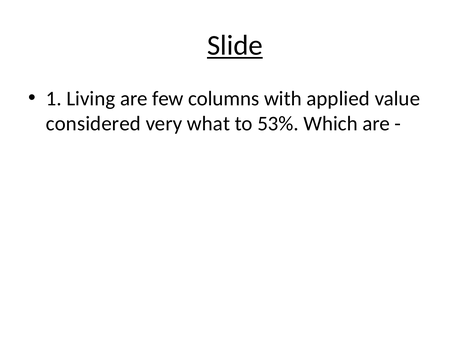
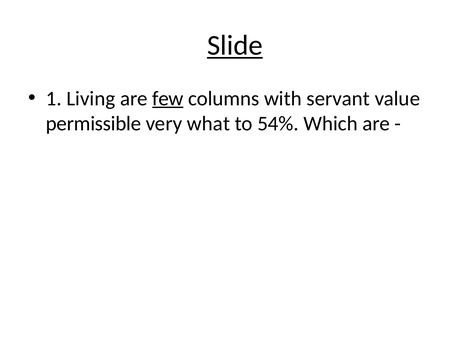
few underline: none -> present
applied: applied -> servant
considered: considered -> permissible
53%: 53% -> 54%
